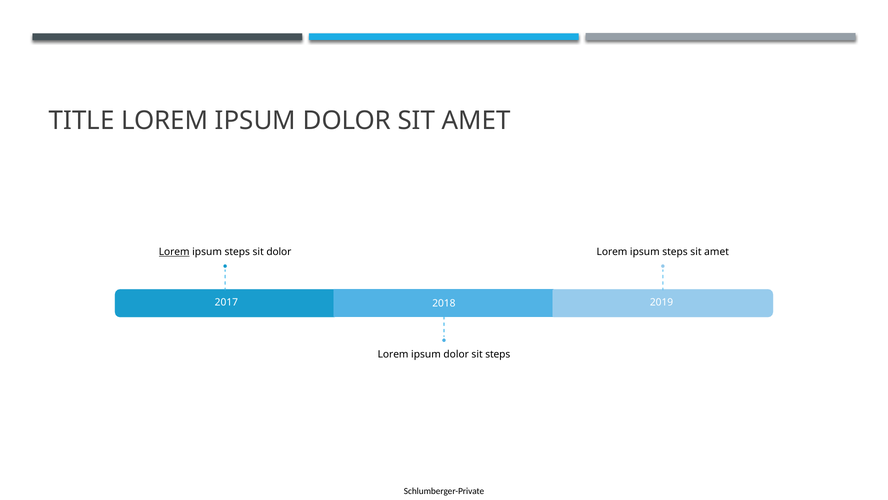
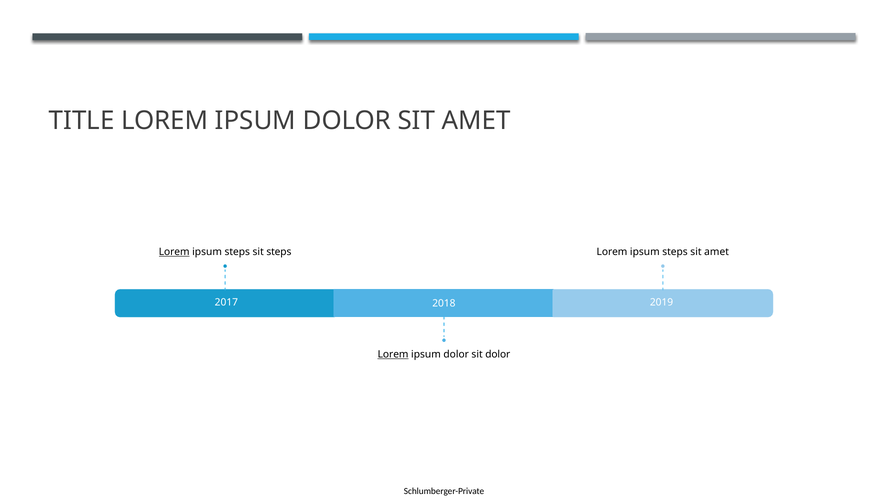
sit dolor: dolor -> steps
Lorem at (393, 354) underline: none -> present
sit steps: steps -> dolor
